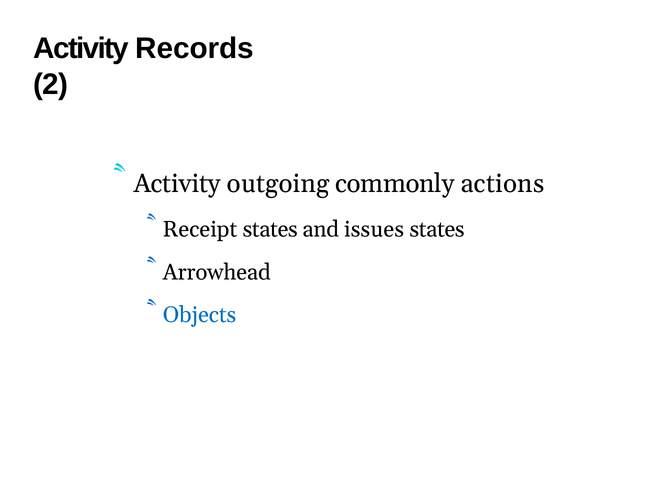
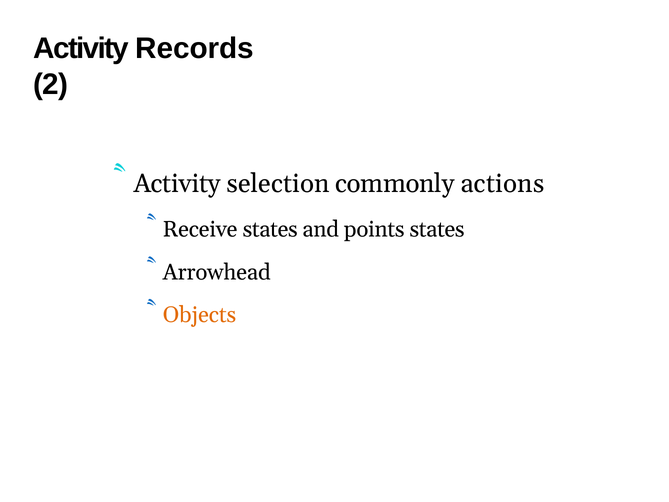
outgoing: outgoing -> selection
Receipt: Receipt -> Receive
issues: issues -> points
Objects colour: blue -> orange
